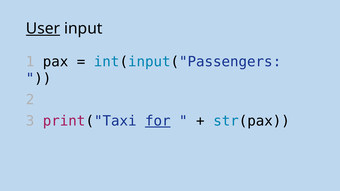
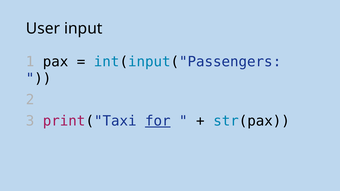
User underline: present -> none
